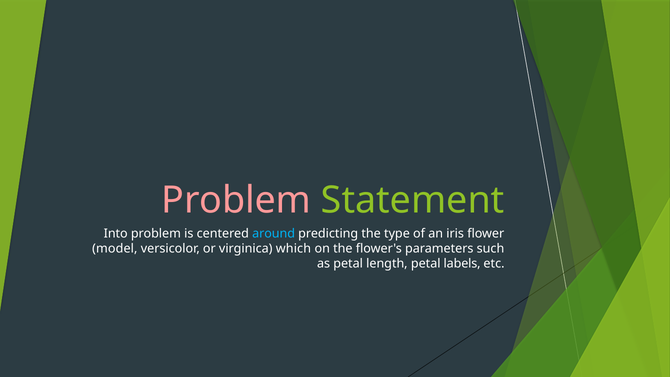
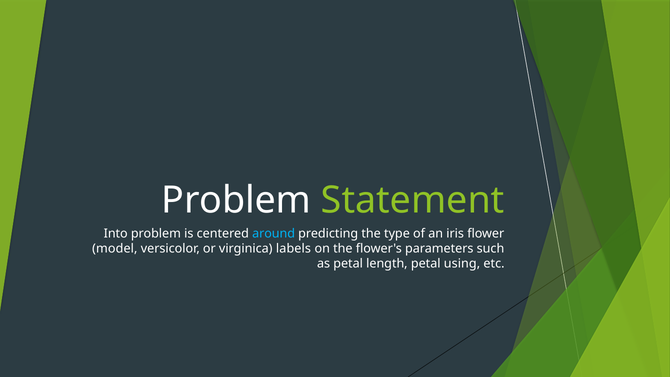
Problem at (236, 200) colour: pink -> white
which: which -> labels
labels: labels -> using
